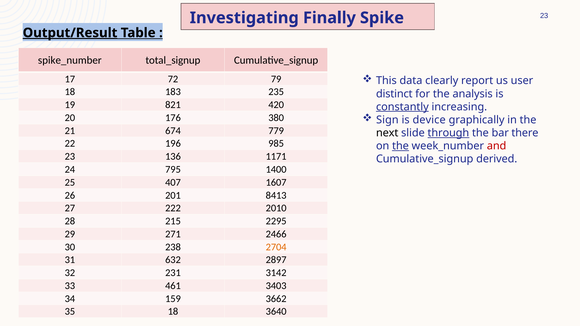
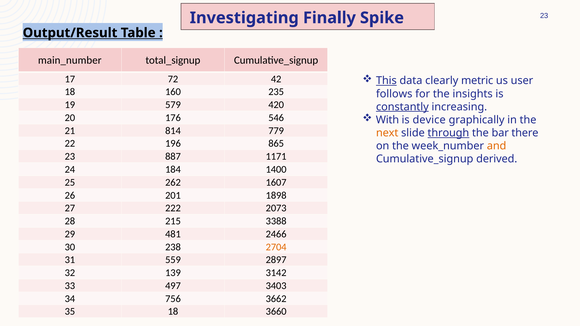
Output/Result underline: present -> none
spike_number: spike_number -> main_number
79: 79 -> 42
This underline: none -> present
report: report -> metric
183: 183 -> 160
distinct: distinct -> follows
analysis: analysis -> insights
821: 821 -> 579
380: 380 -> 546
Sign: Sign -> With
674: 674 -> 814
next colour: black -> orange
985: 985 -> 865
the at (400, 146) underline: present -> none
and colour: red -> orange
136: 136 -> 887
795: 795 -> 184
407: 407 -> 262
8413: 8413 -> 1898
2010: 2010 -> 2073
2295: 2295 -> 3388
271: 271 -> 481
632: 632 -> 559
231: 231 -> 139
461: 461 -> 497
159: 159 -> 756
3640: 3640 -> 3660
